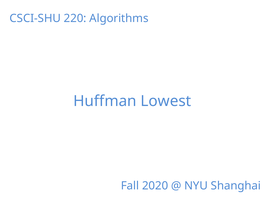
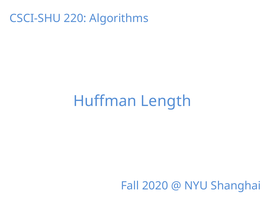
Lowest: Lowest -> Length
